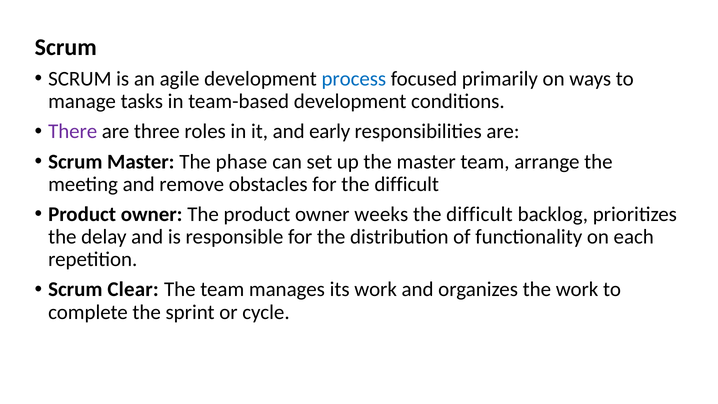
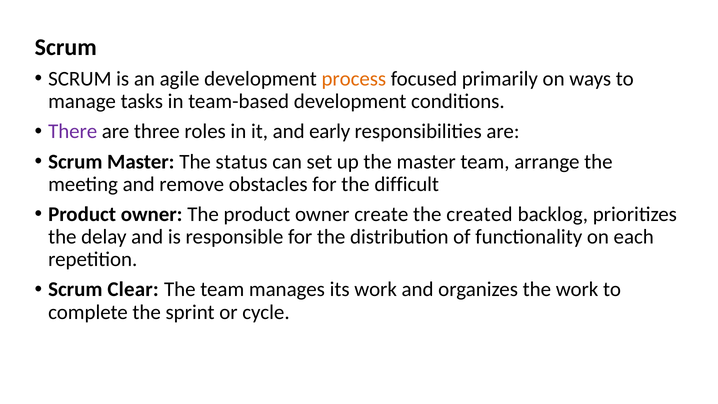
process colour: blue -> orange
phase: phase -> status
weeks: weeks -> create
difficult at (479, 214): difficult -> created
